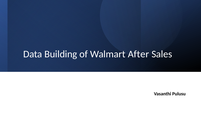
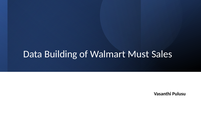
After: After -> Must
